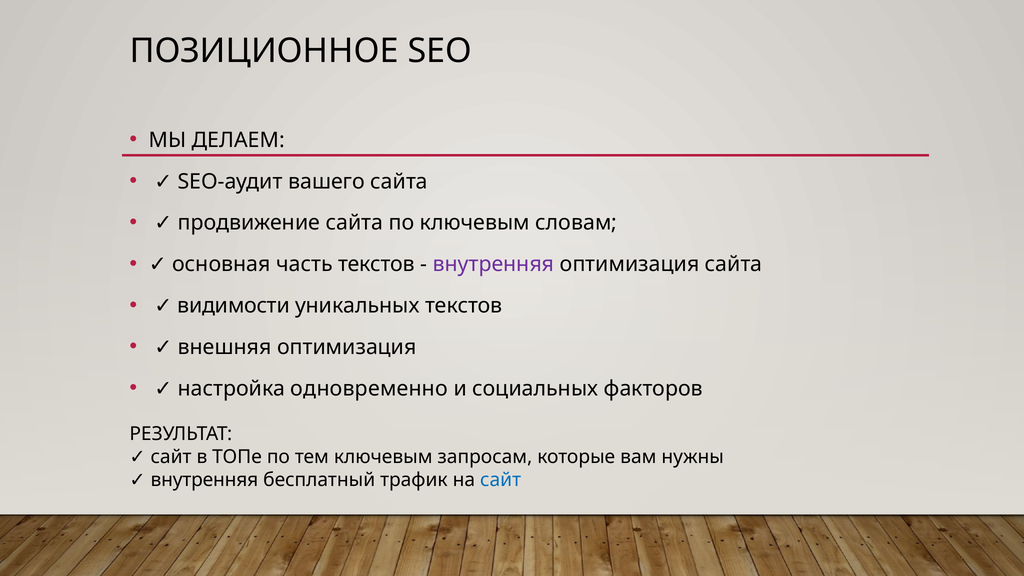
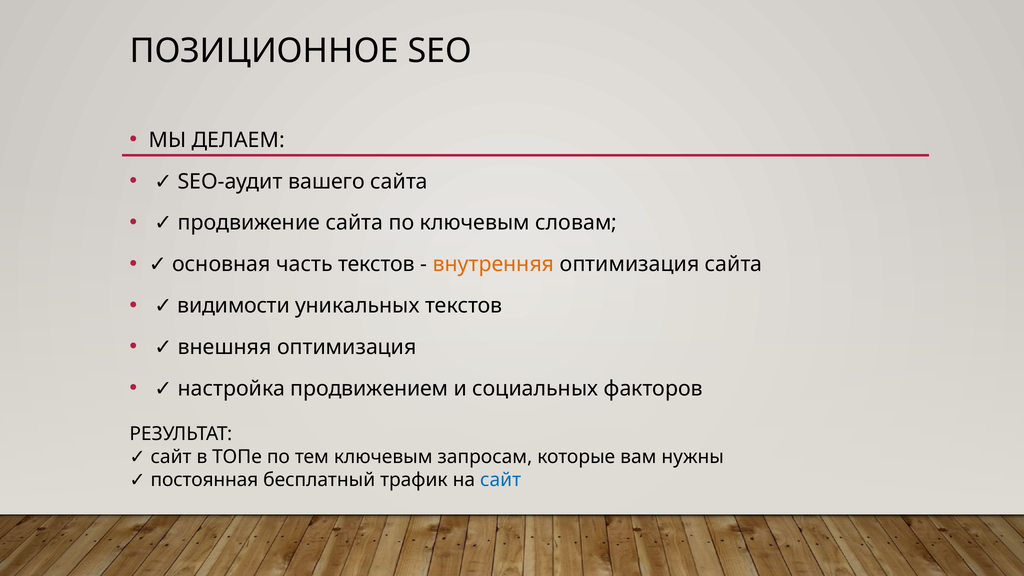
внутренняя at (493, 264) colour: purple -> orange
одновременно: одновременно -> продвижением
внутренняя at (204, 480): внутренняя -> постоянная
